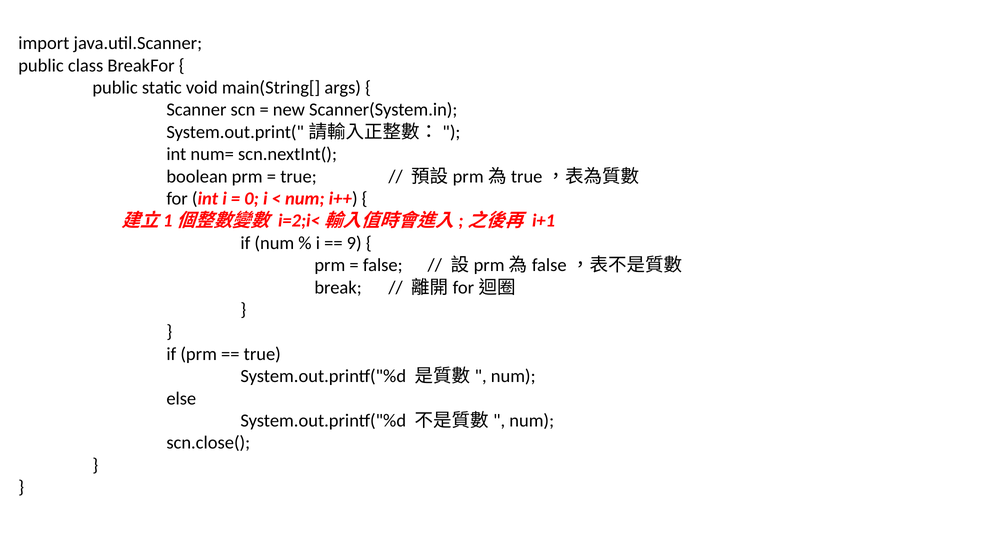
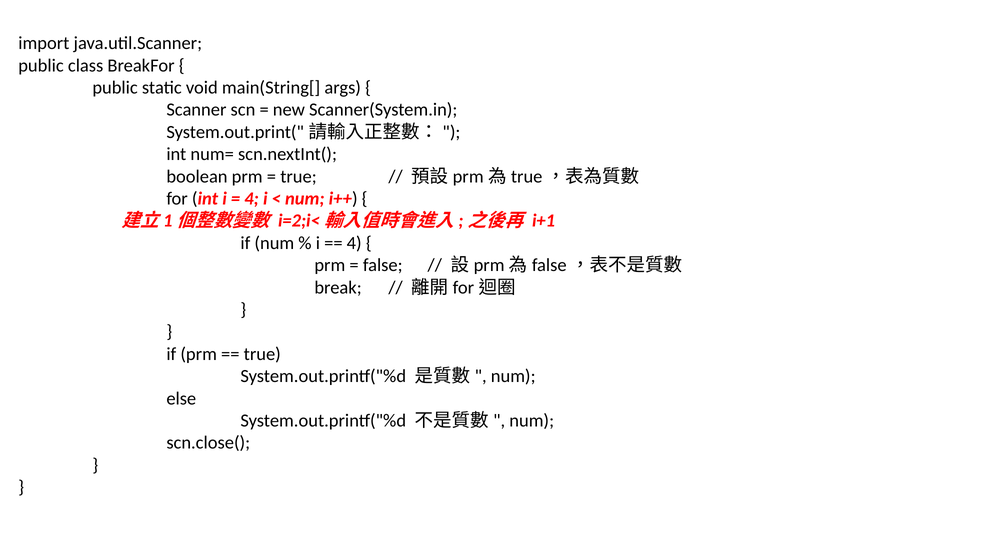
0 at (252, 199): 0 -> 4
9 at (354, 243): 9 -> 4
